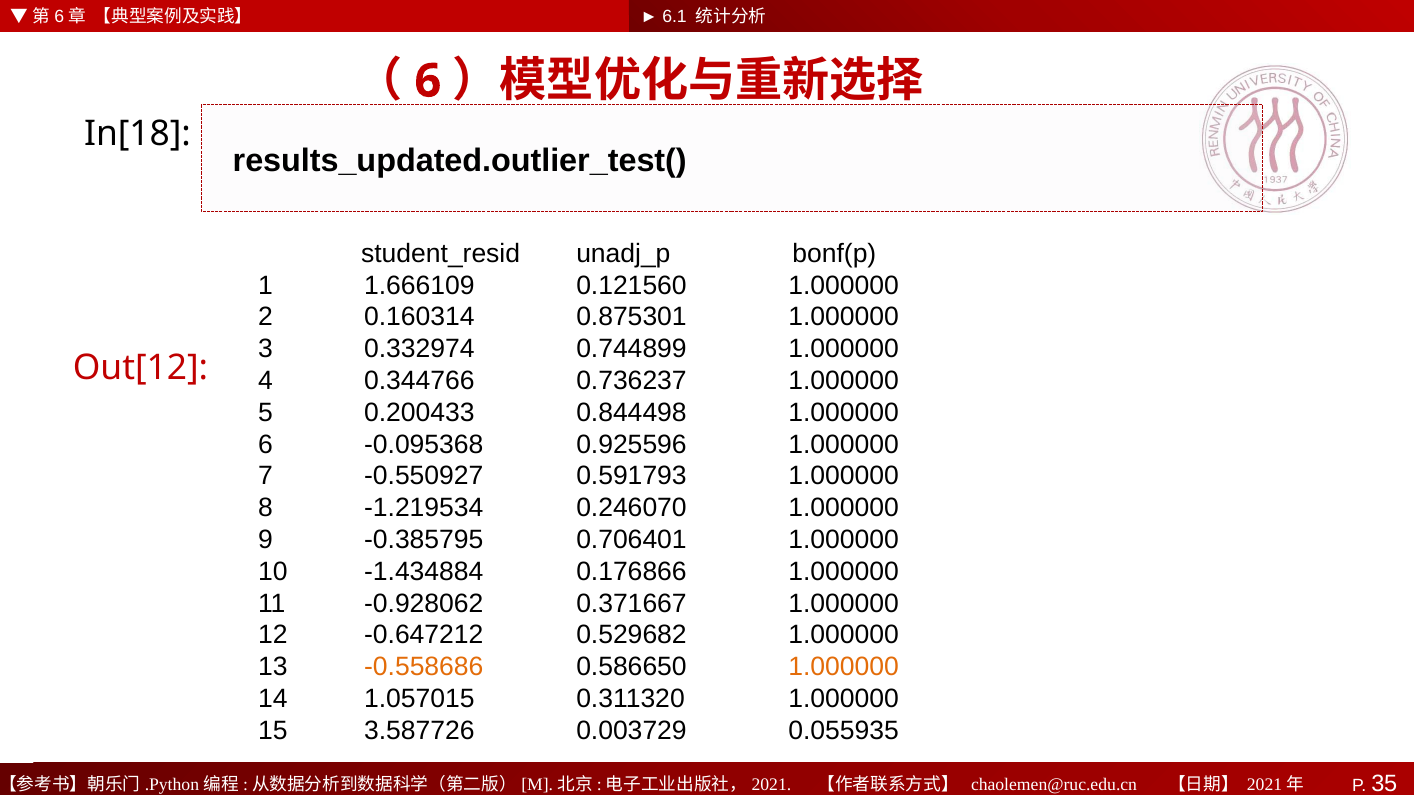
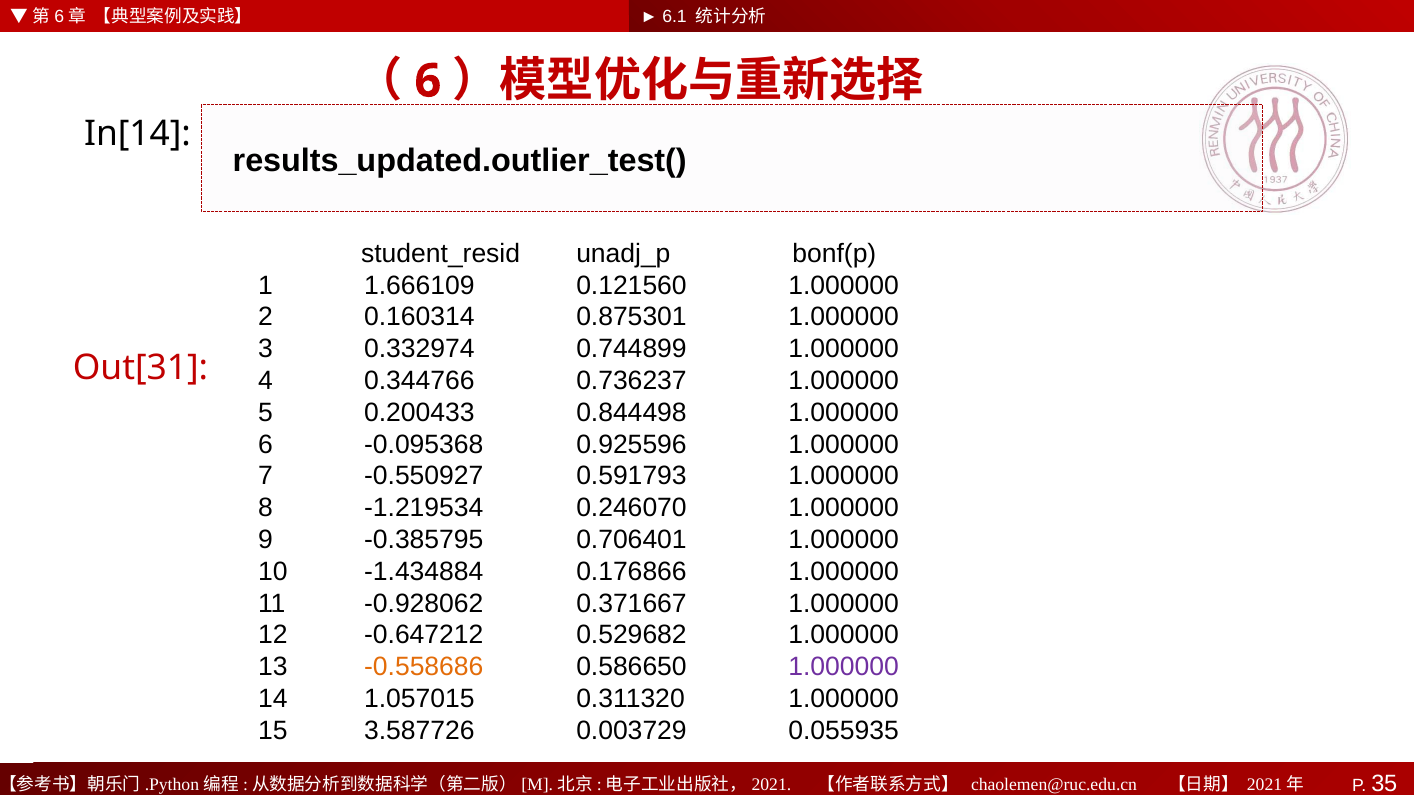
In[18: In[18 -> In[14
Out[12: Out[12 -> Out[31
1.000000 at (844, 667) colour: orange -> purple
